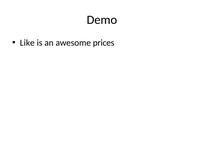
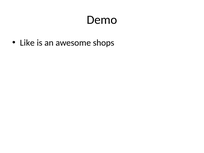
prices: prices -> shops
